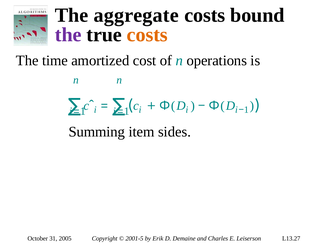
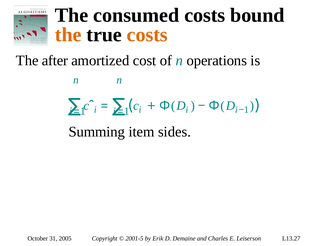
aggregate: aggregate -> consumed
the at (68, 35) colour: purple -> orange
time: time -> after
